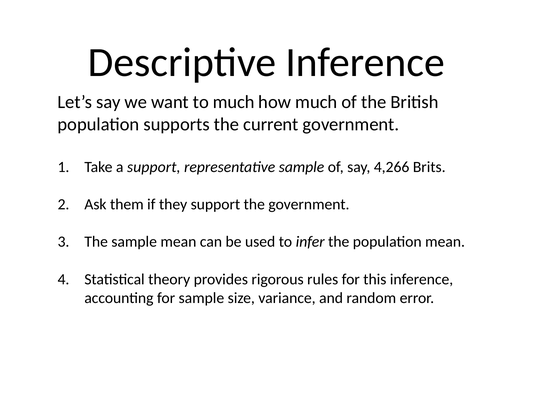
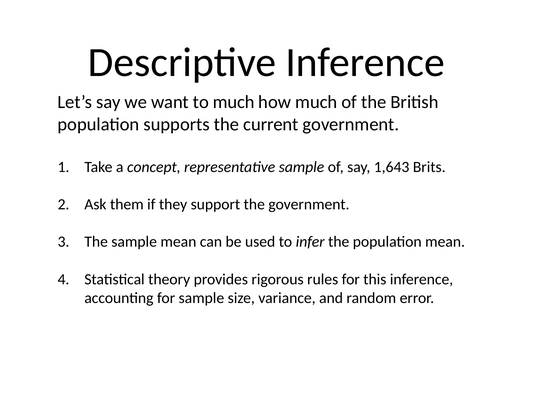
a support: support -> concept
4,266: 4,266 -> 1,643
